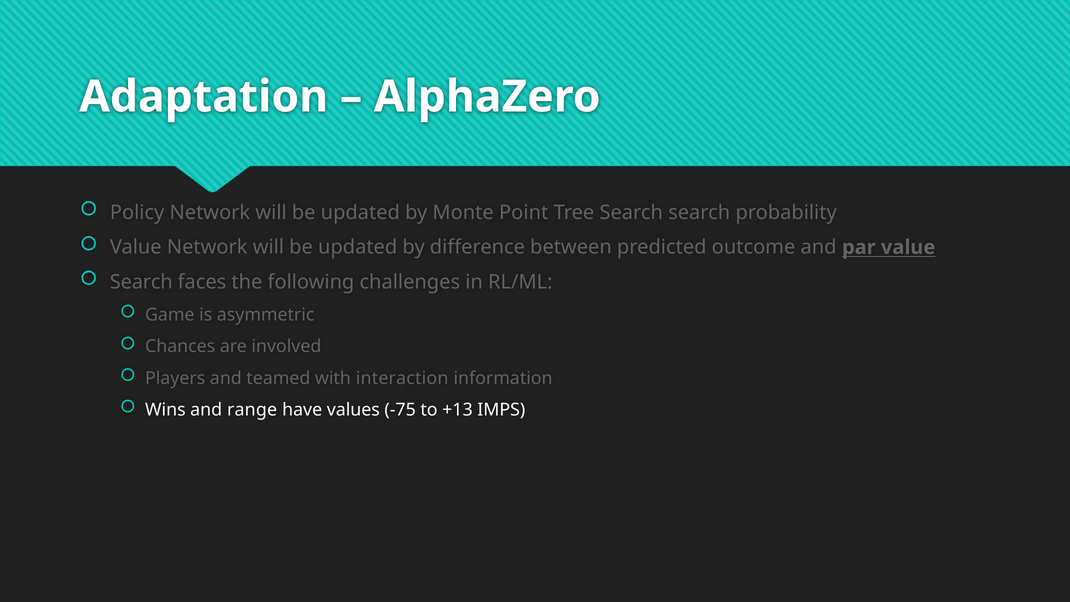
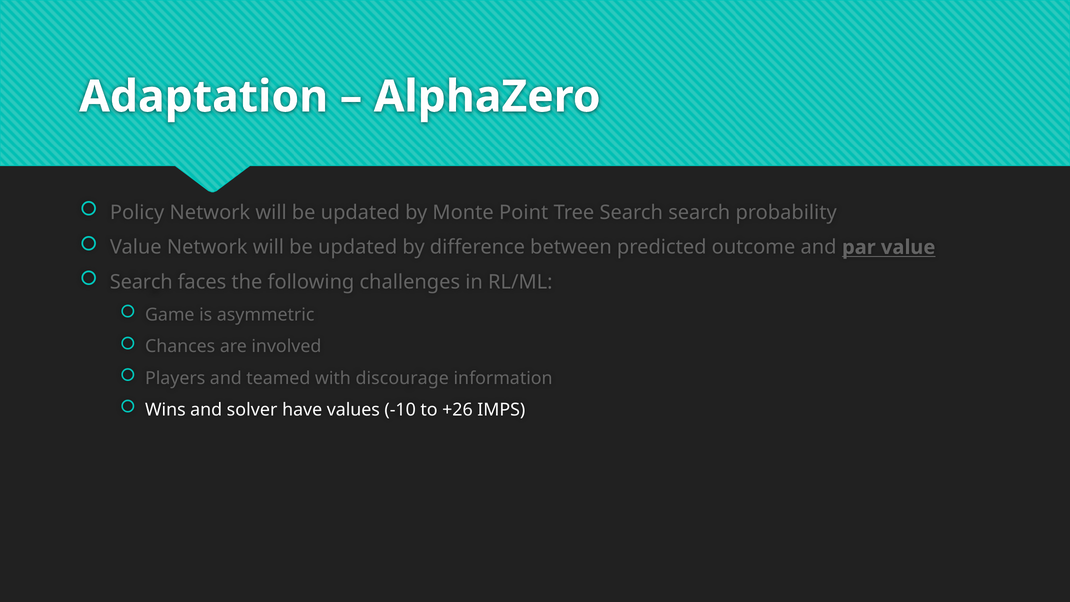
interaction: interaction -> discourage
range: range -> solver
-75: -75 -> -10
+13: +13 -> +26
